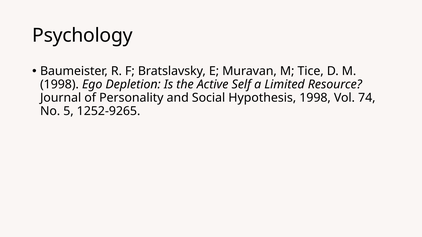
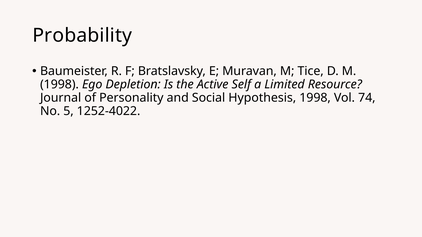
Psychology: Psychology -> Probability
1252-9265: 1252-9265 -> 1252-4022
